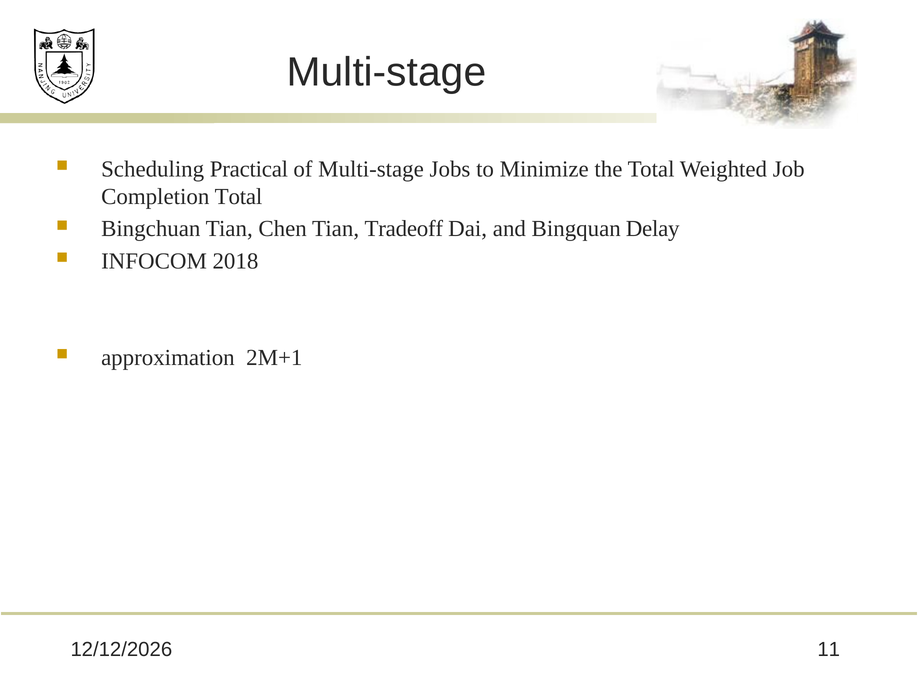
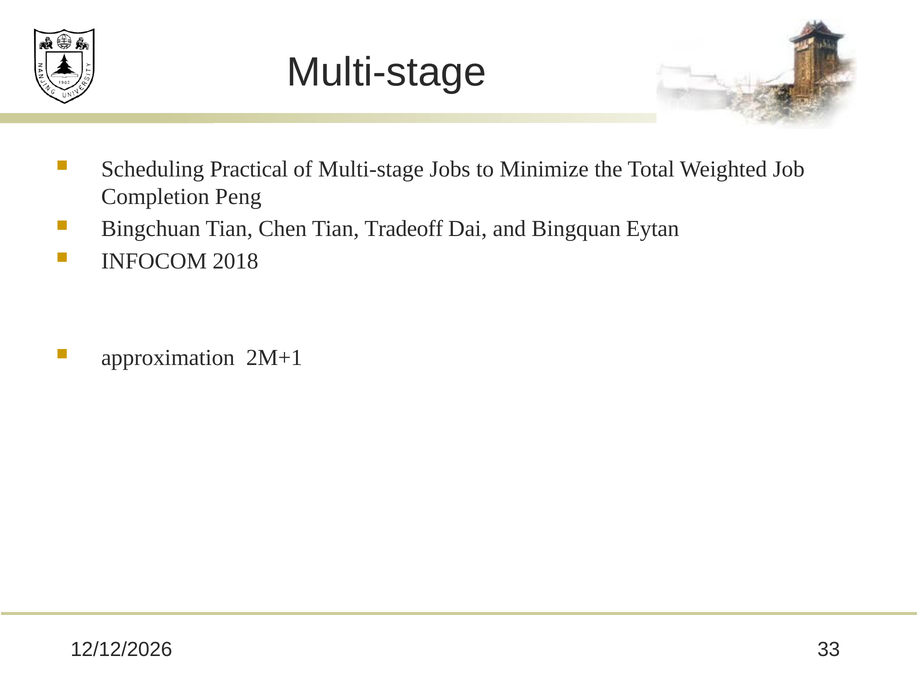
Completion Total: Total -> Peng
Delay: Delay -> Eytan
11: 11 -> 33
